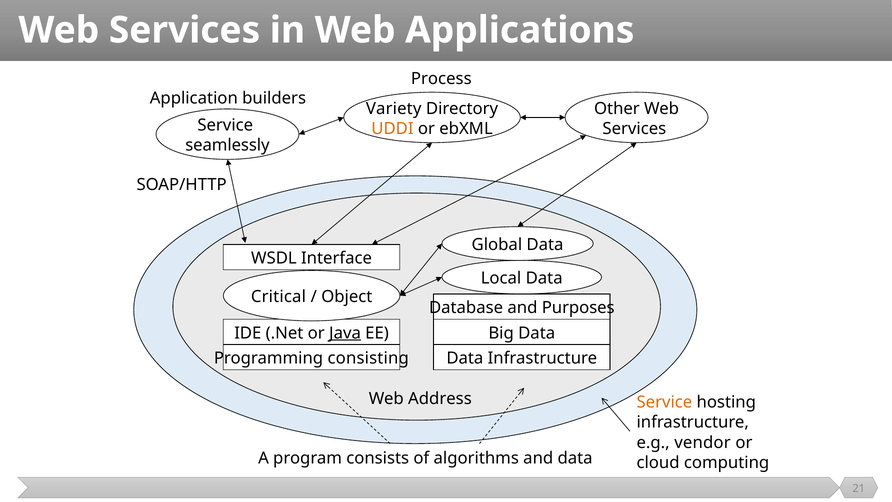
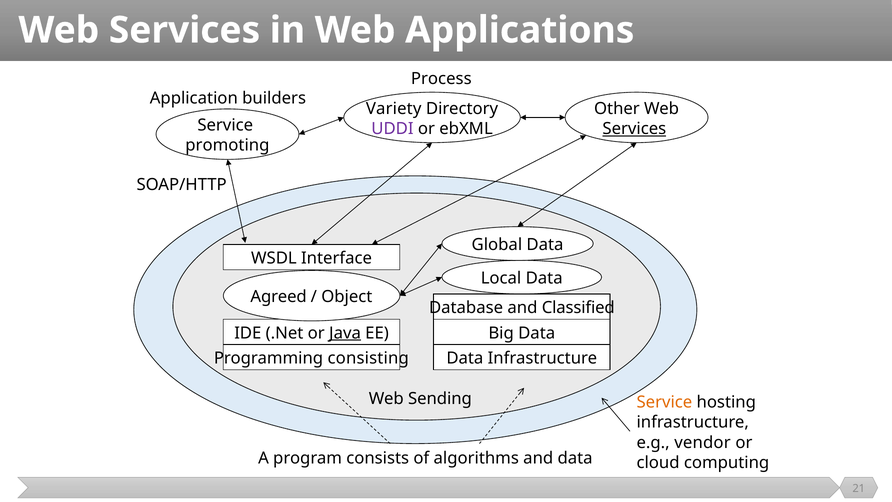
UDDI colour: orange -> purple
Services at (634, 129) underline: none -> present
seamlessly: seamlessly -> promoting
Critical: Critical -> Agreed
Purposes: Purposes -> Classified
Address: Address -> Sending
